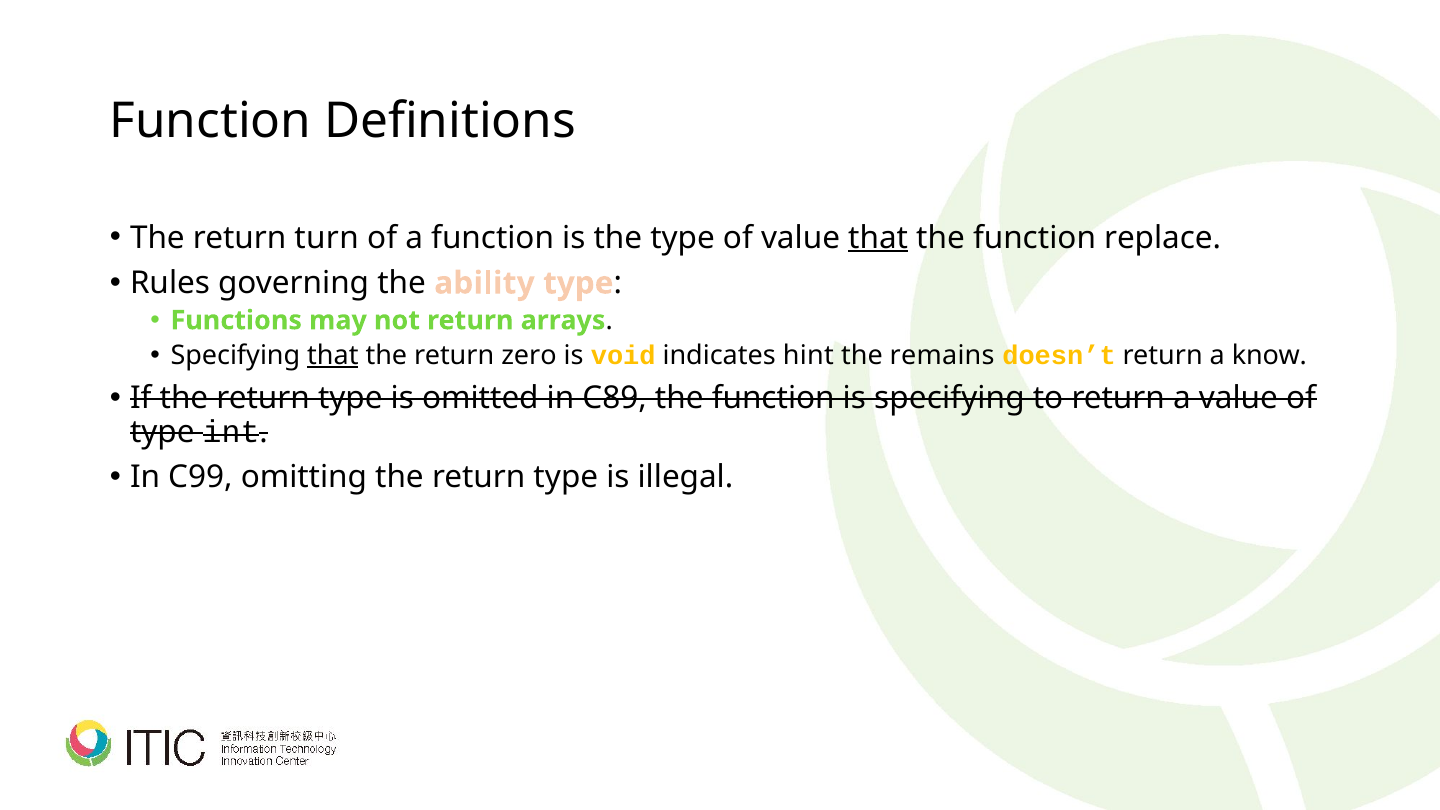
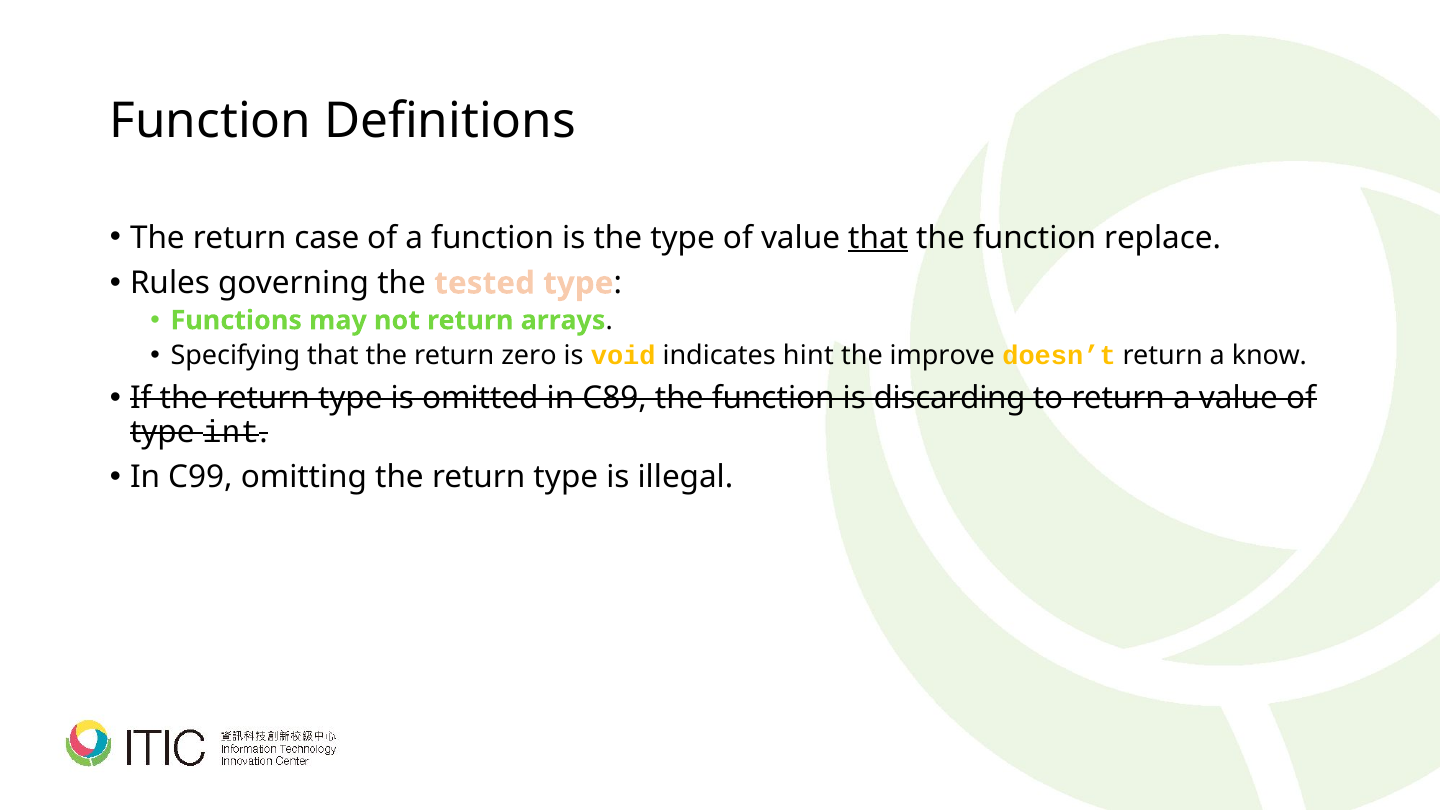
turn: turn -> case
ability: ability -> tested
that at (333, 355) underline: present -> none
remains: remains -> improve
is specifying: specifying -> discarding
